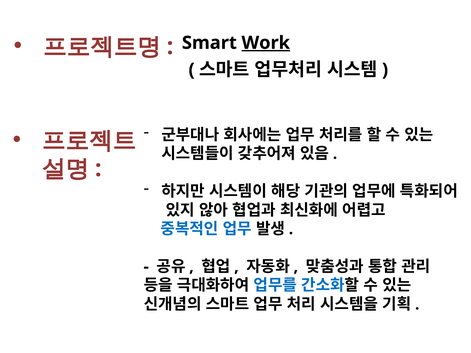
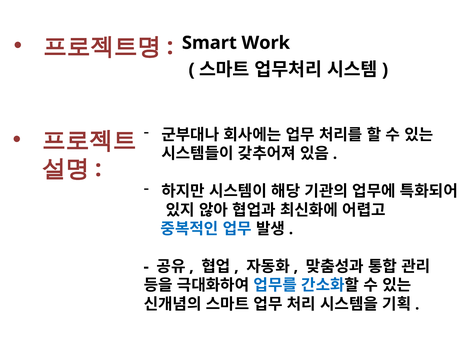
Work underline: present -> none
